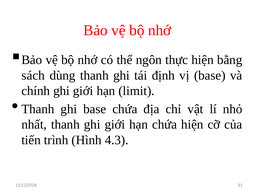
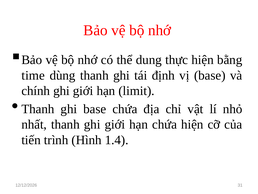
ngôn: ngôn -> dung
sách: sách -> time
4.3: 4.3 -> 1.4
